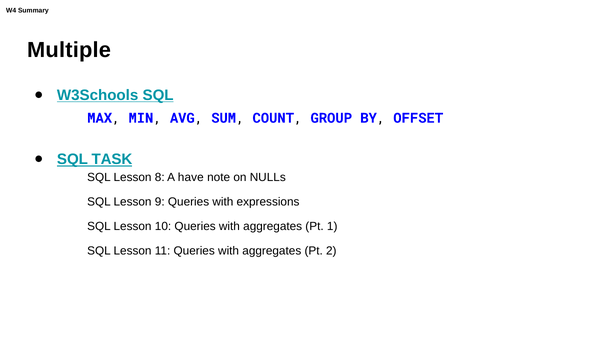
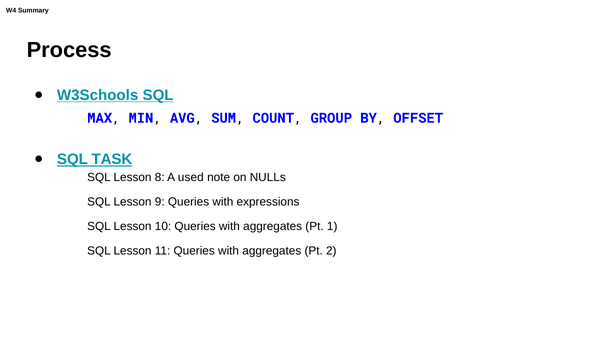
Multiple: Multiple -> Process
have: have -> used
